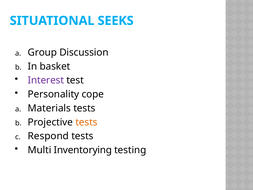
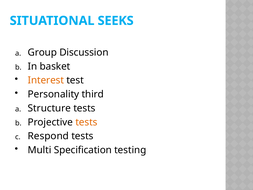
Interest colour: purple -> orange
cope: cope -> third
Materials: Materials -> Structure
Inventorying: Inventorying -> Specification
